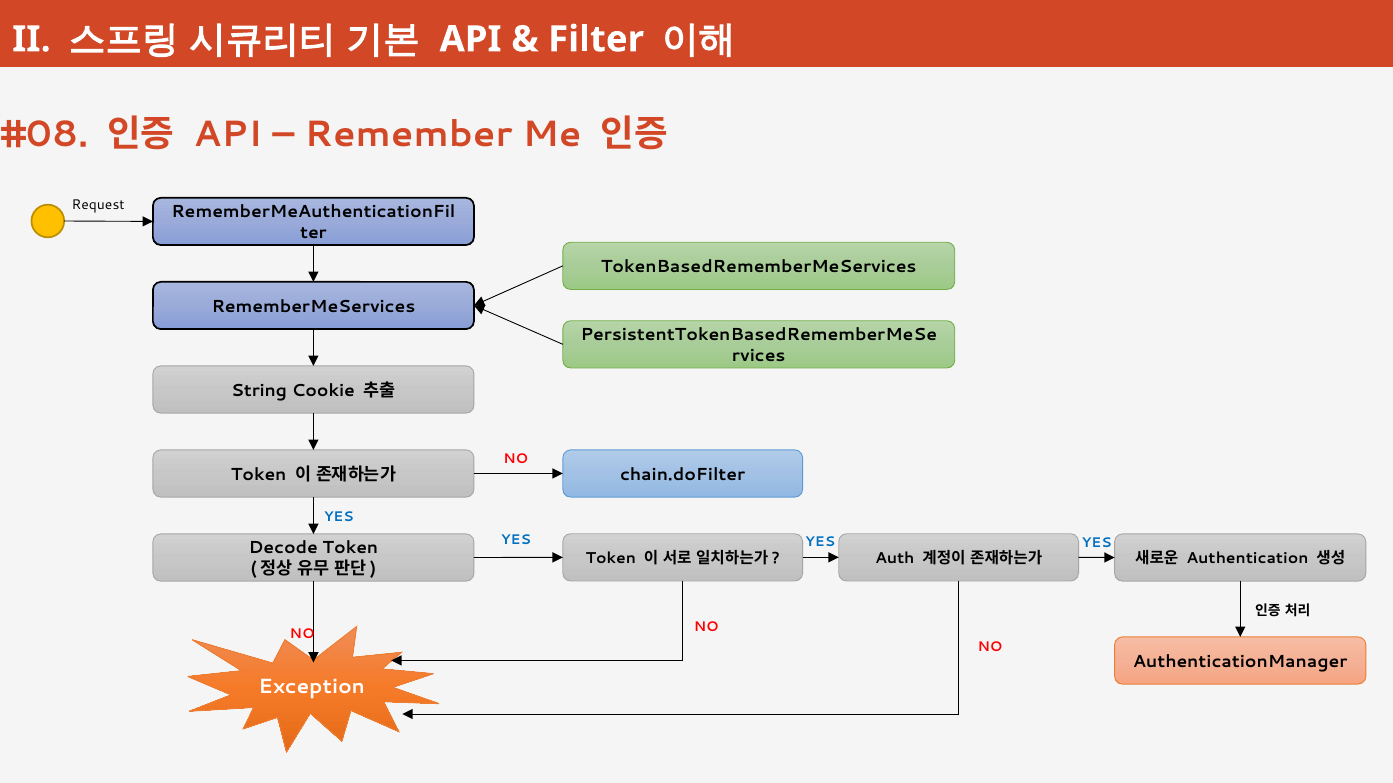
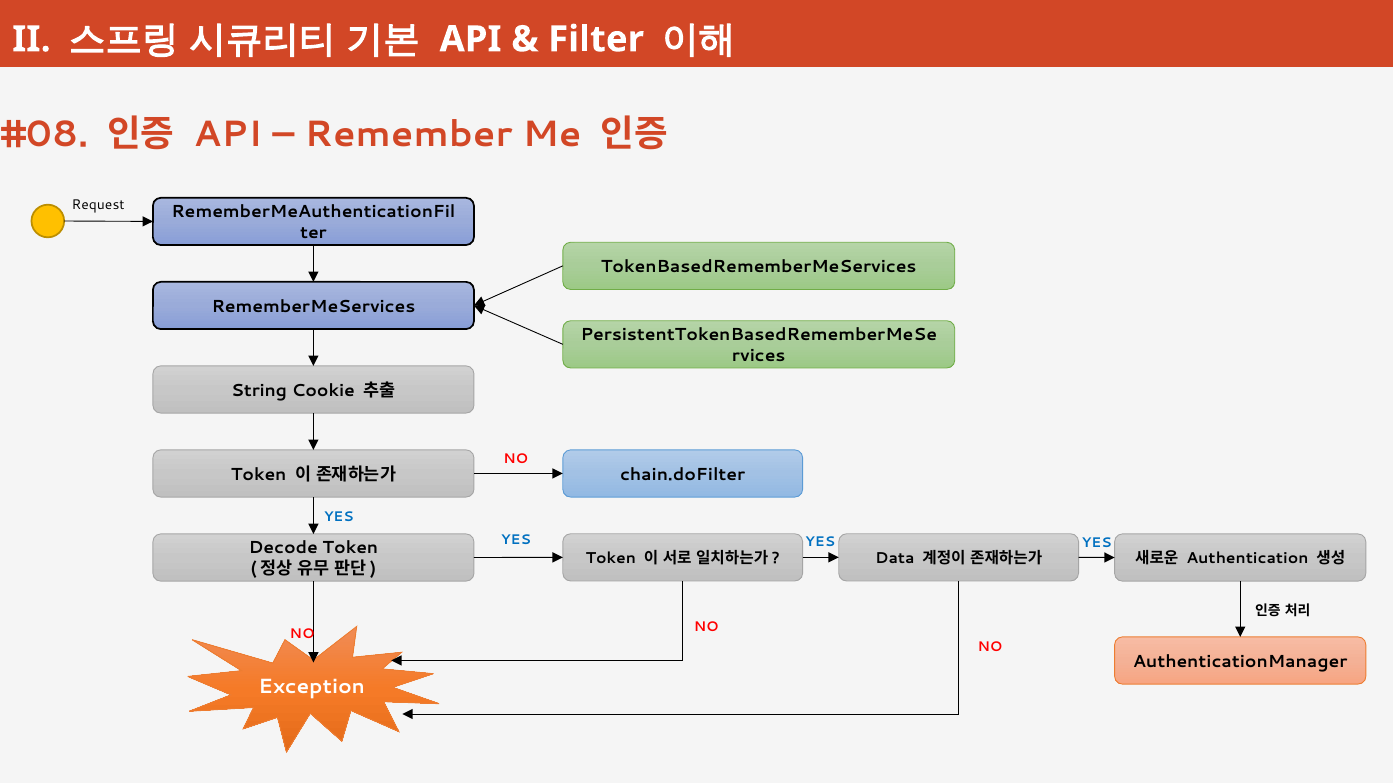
Auth: Auth -> Data
